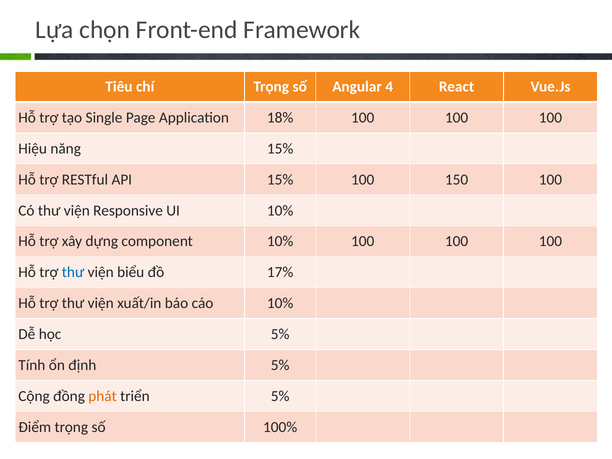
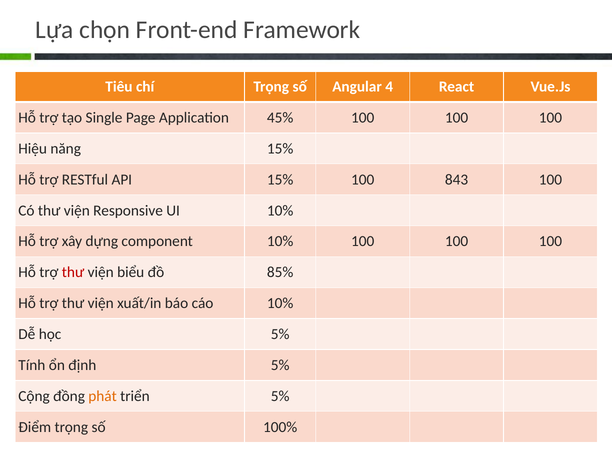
18%: 18% -> 45%
150: 150 -> 843
thư at (73, 272) colour: blue -> red
17%: 17% -> 85%
